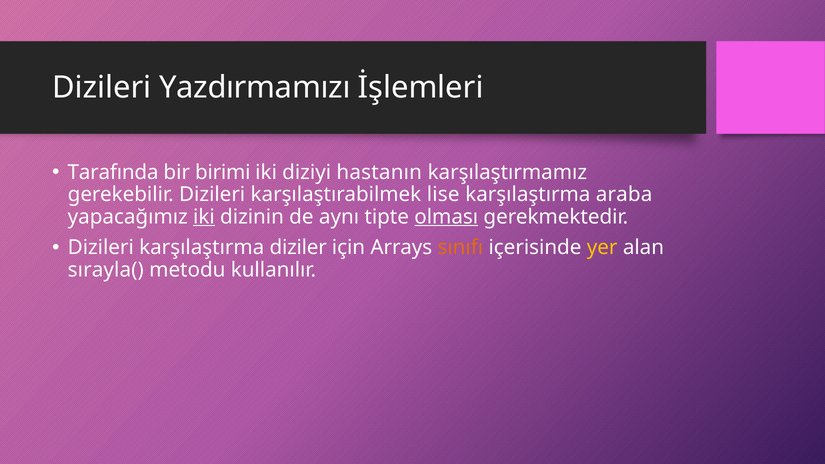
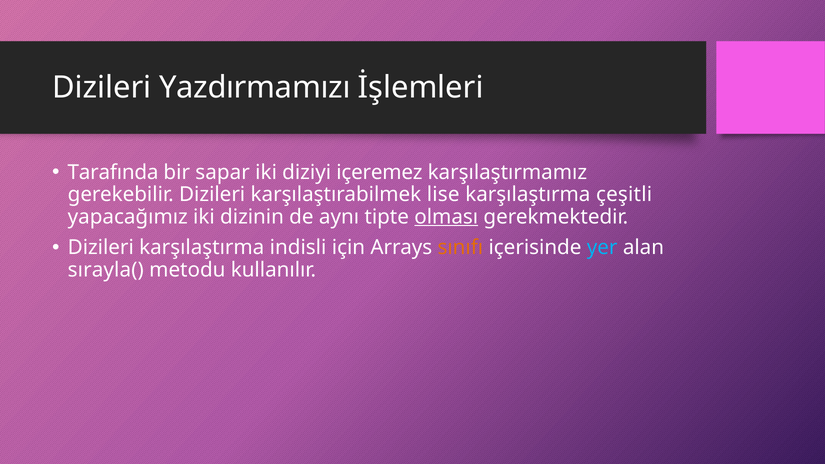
birimi: birimi -> sapar
hastanın: hastanın -> içeremez
araba: araba -> çeşitli
iki at (204, 217) underline: present -> none
diziler: diziler -> indisli
yer colour: yellow -> light blue
